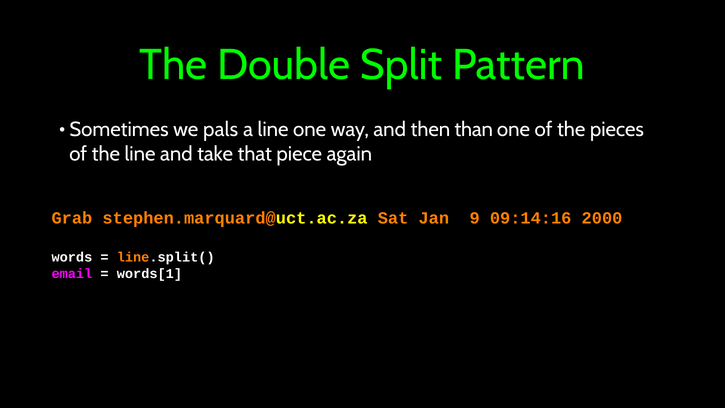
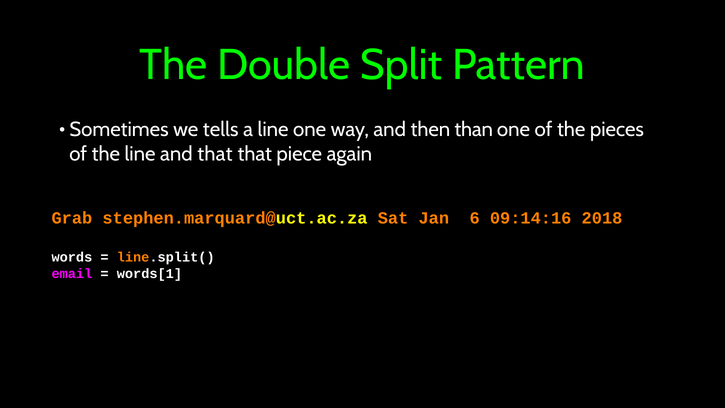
pals: pals -> tells
and take: take -> that
9: 9 -> 6
2000: 2000 -> 2018
